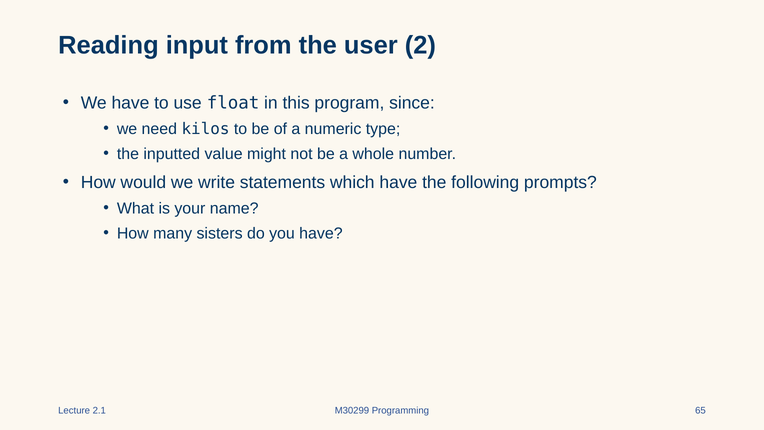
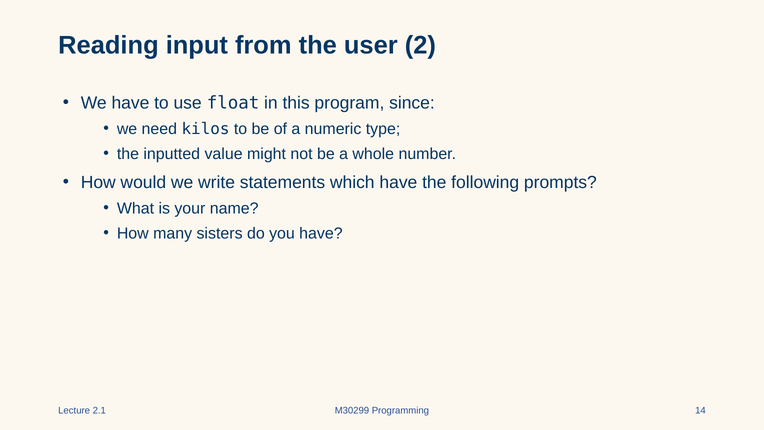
65: 65 -> 14
